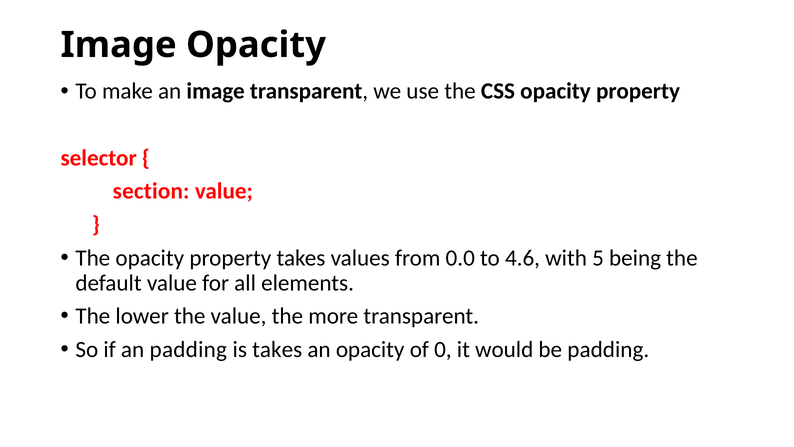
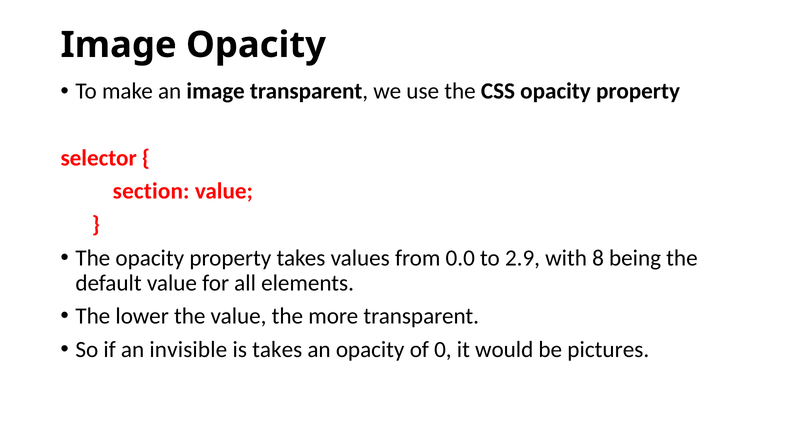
4.6: 4.6 -> 2.9
5: 5 -> 8
an padding: padding -> invisible
be padding: padding -> pictures
